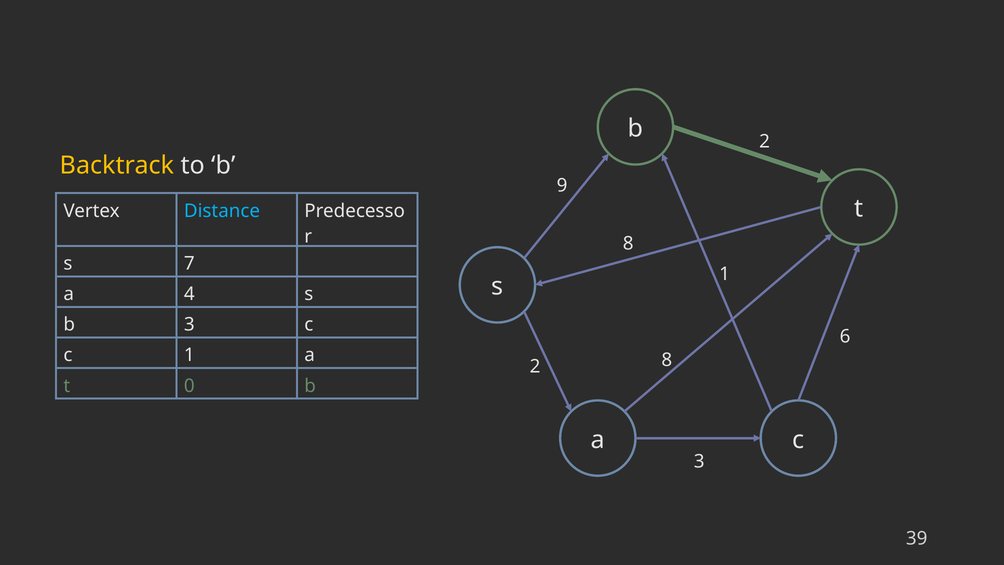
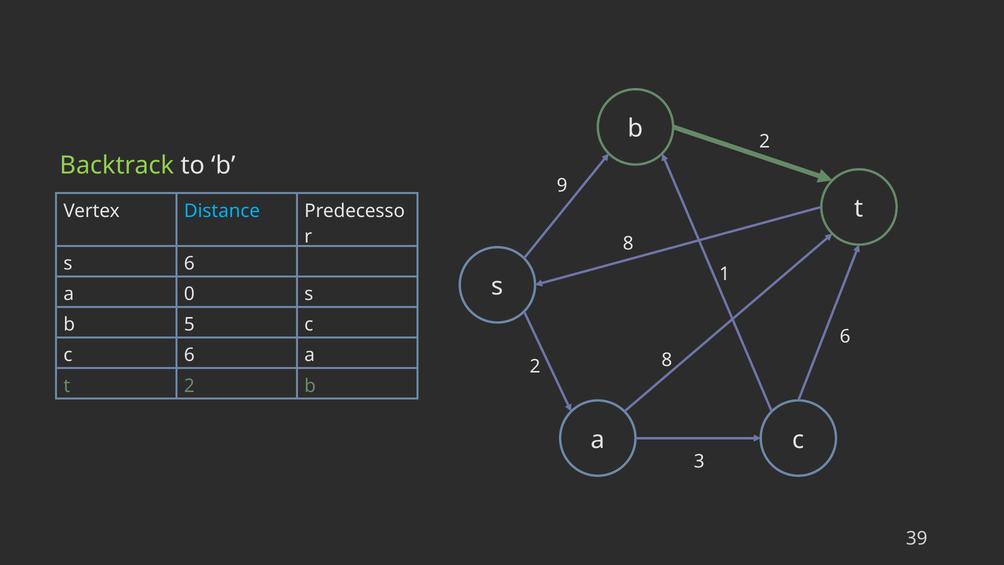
Backtrack colour: yellow -> light green
s 7: 7 -> 6
4: 4 -> 0
b 3: 3 -> 5
c 1: 1 -> 6
t 0: 0 -> 2
